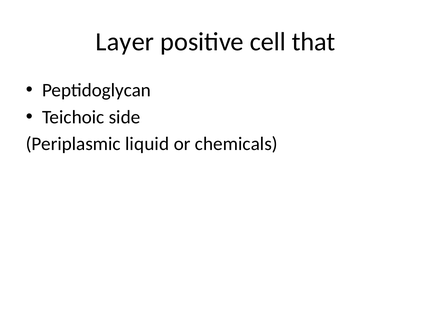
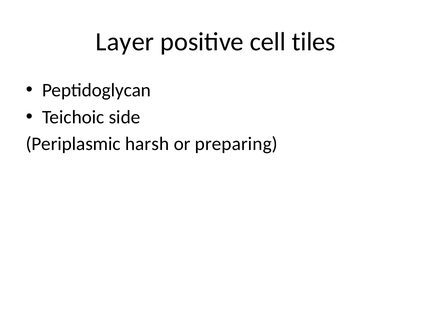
that: that -> tiles
liquid: liquid -> harsh
chemicals: chemicals -> preparing
